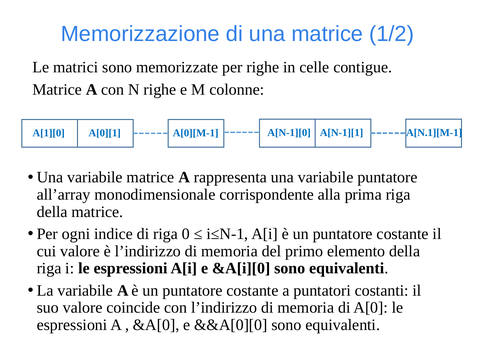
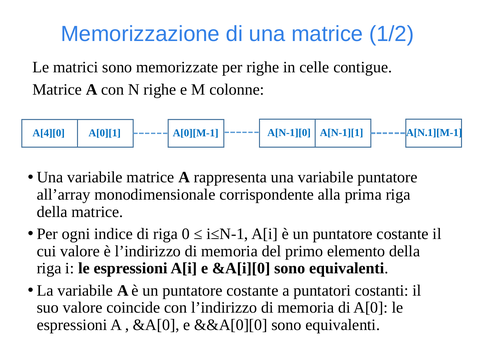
A[1][0: A[1][0 -> A[4][0
